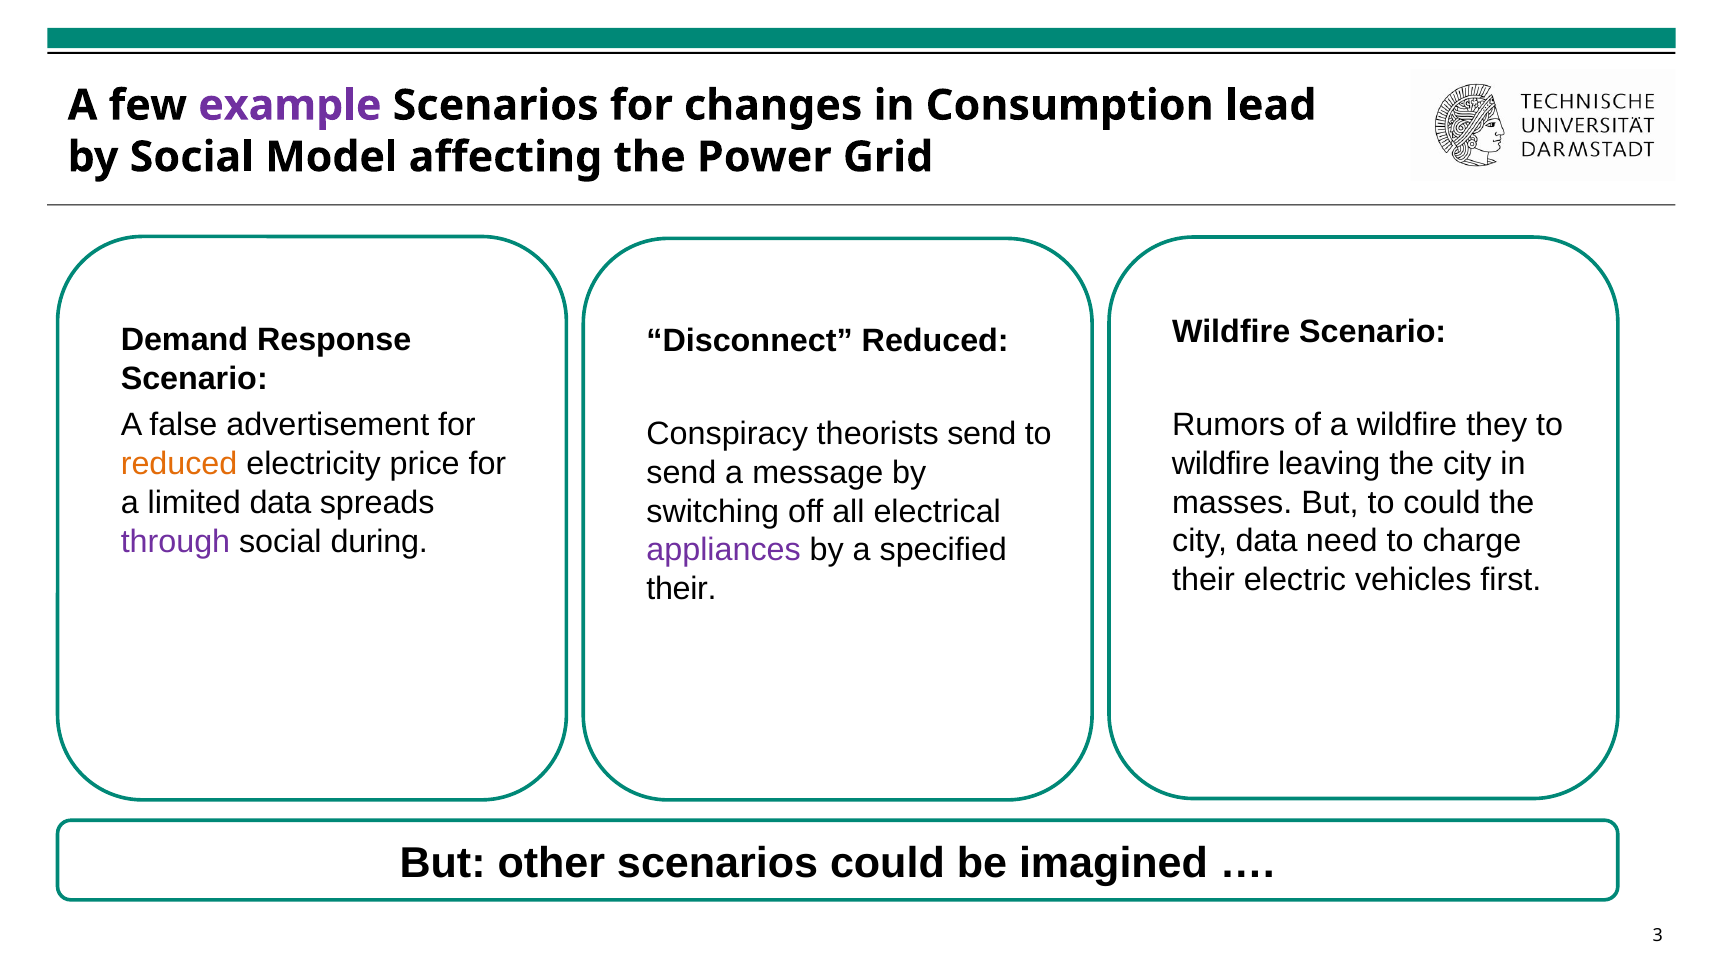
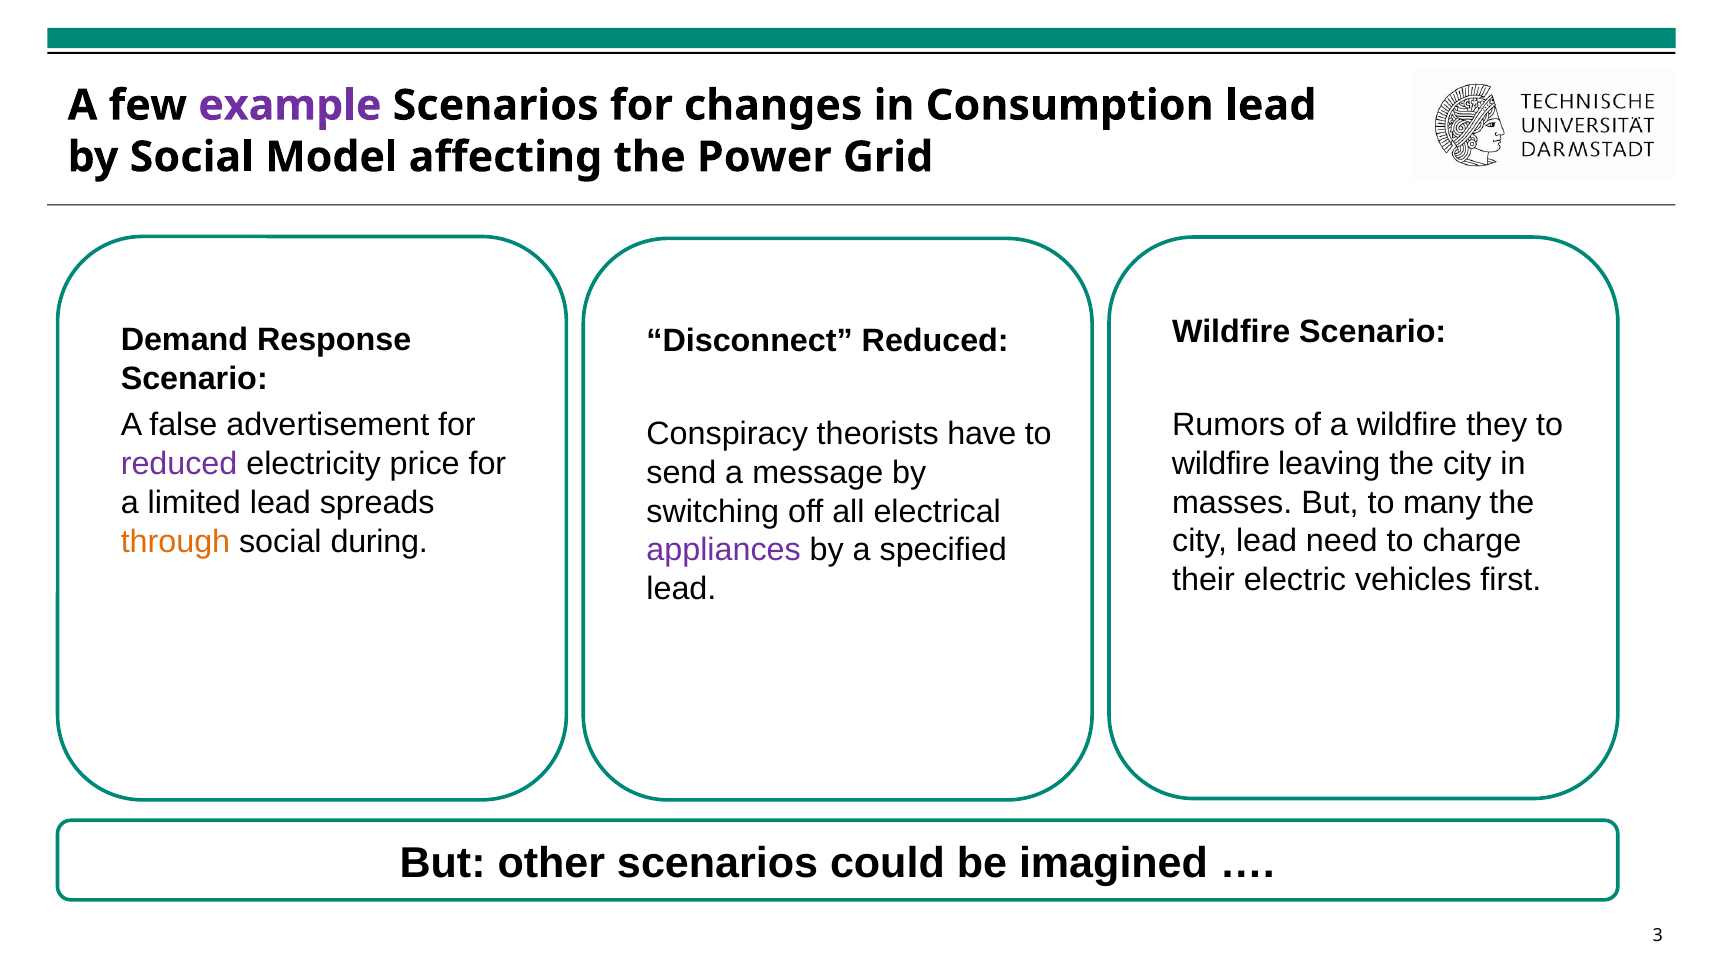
theorists send: send -> have
reduced at (179, 464) colour: orange -> purple
to could: could -> many
limited data: data -> lead
city data: data -> lead
through colour: purple -> orange
their at (682, 589): their -> lead
